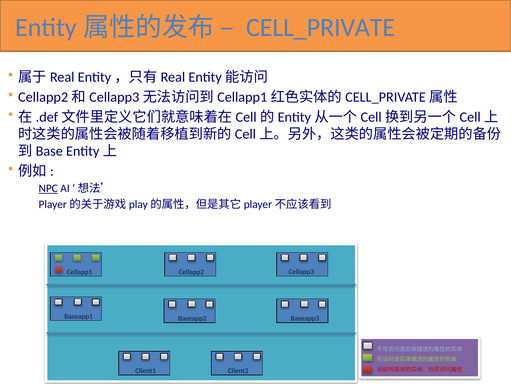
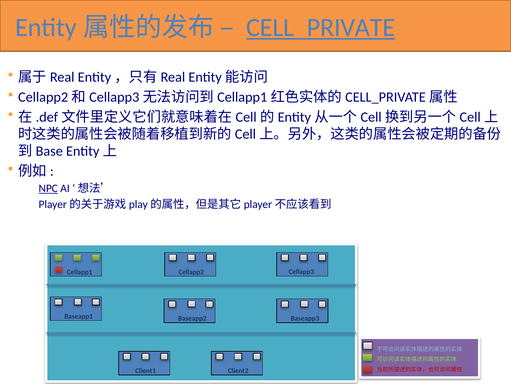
CELL_PRIVATE underline: none -> present
